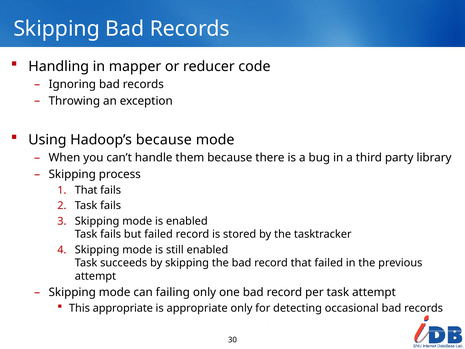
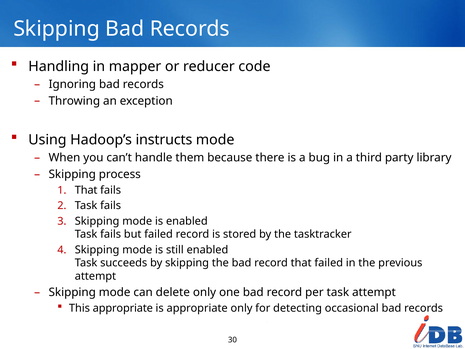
Hadoop’s because: because -> instructs
failing: failing -> delete
